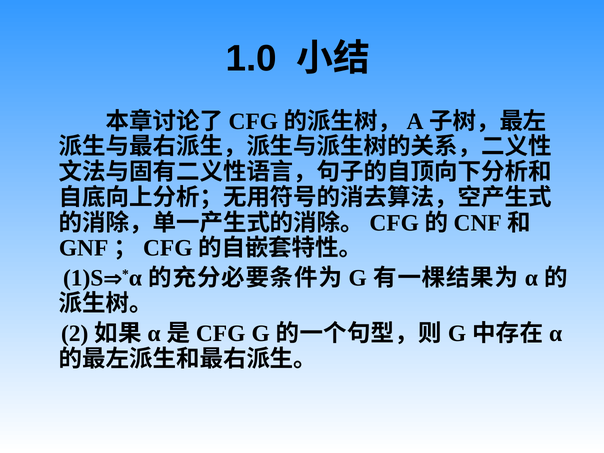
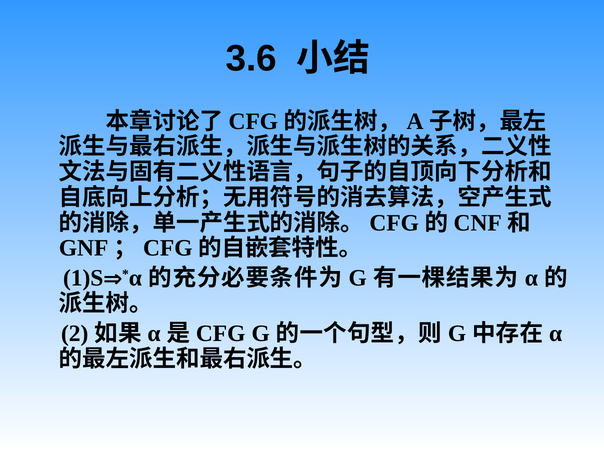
1.0: 1.0 -> 3.6
